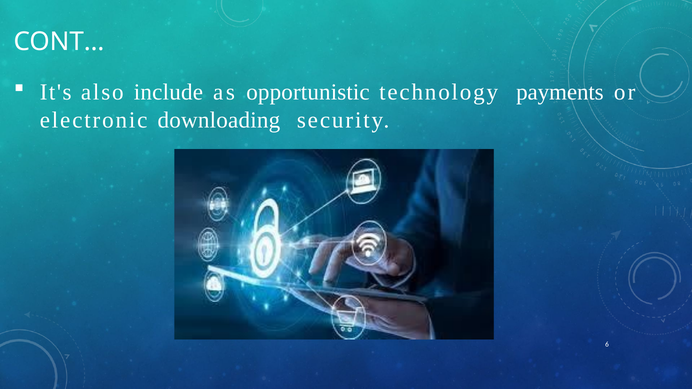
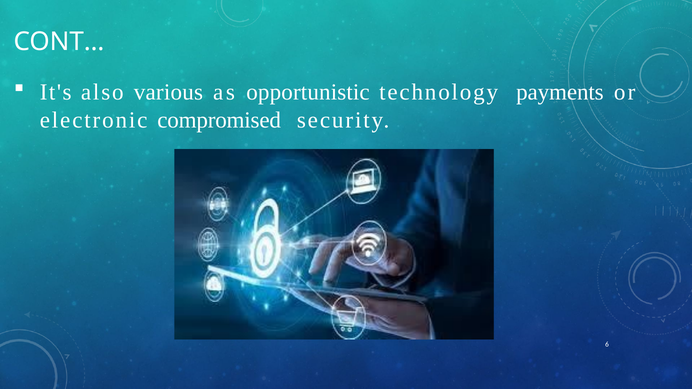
include: include -> various
downloading: downloading -> compromised
